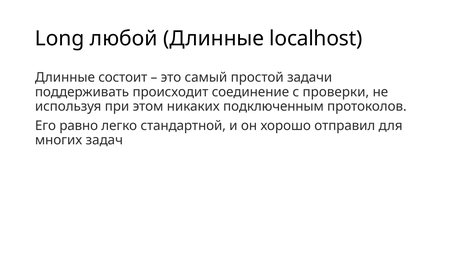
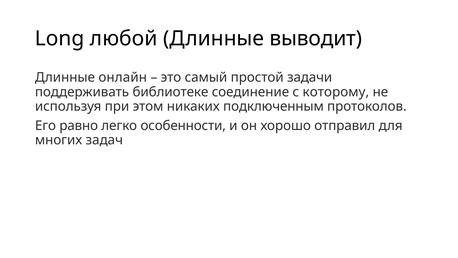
localhost: localhost -> выводит
состоит: состоит -> онлайн
происходит: происходит -> библиотеке
проверки: проверки -> которому
стандартной: стандартной -> особенности
